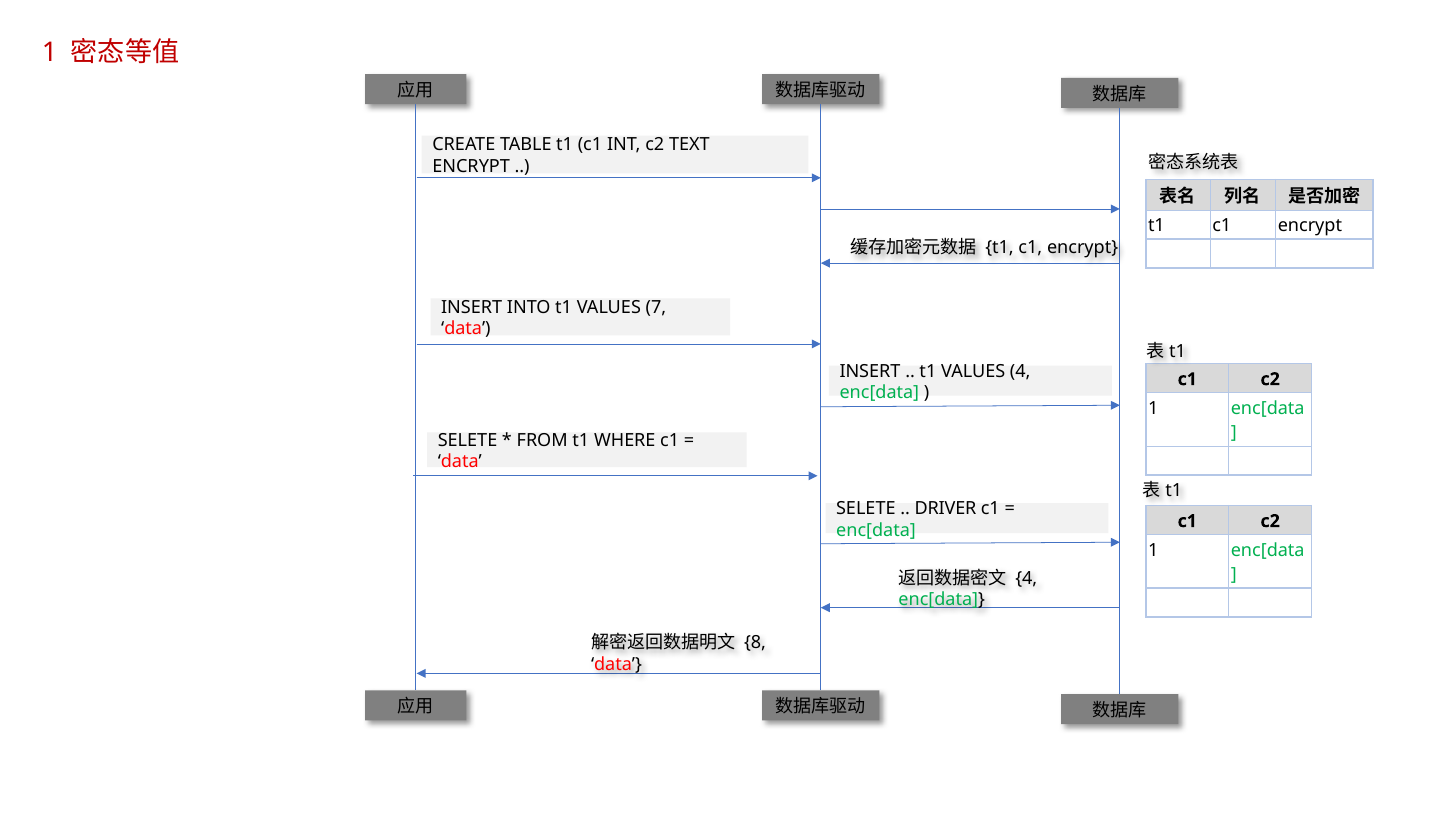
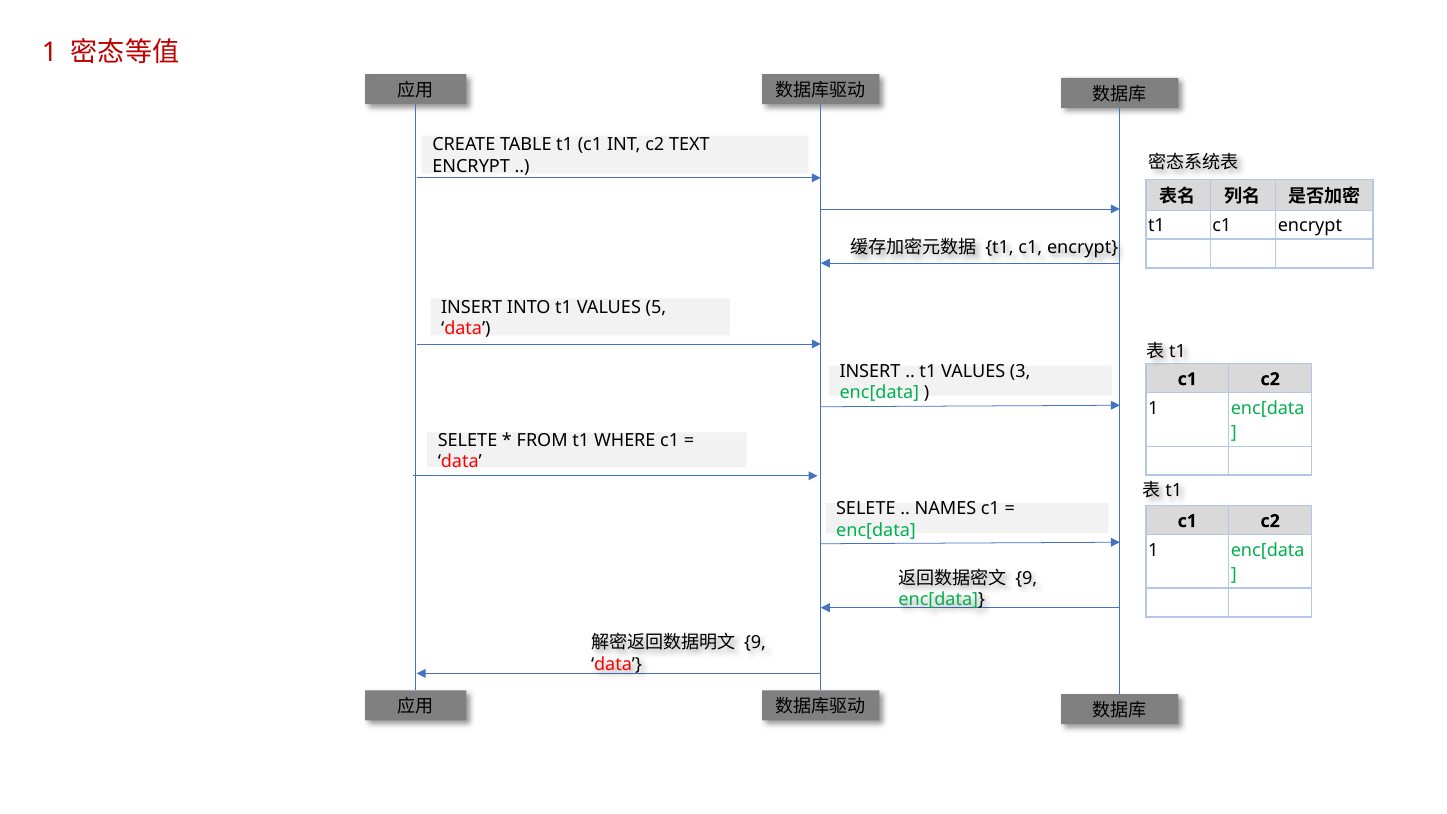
7: 7 -> 5
VALUES 4: 4 -> 3
DRIVER: DRIVER -> NAMES
4 at (1026, 578): 4 -> 9
8 at (755, 642): 8 -> 9
